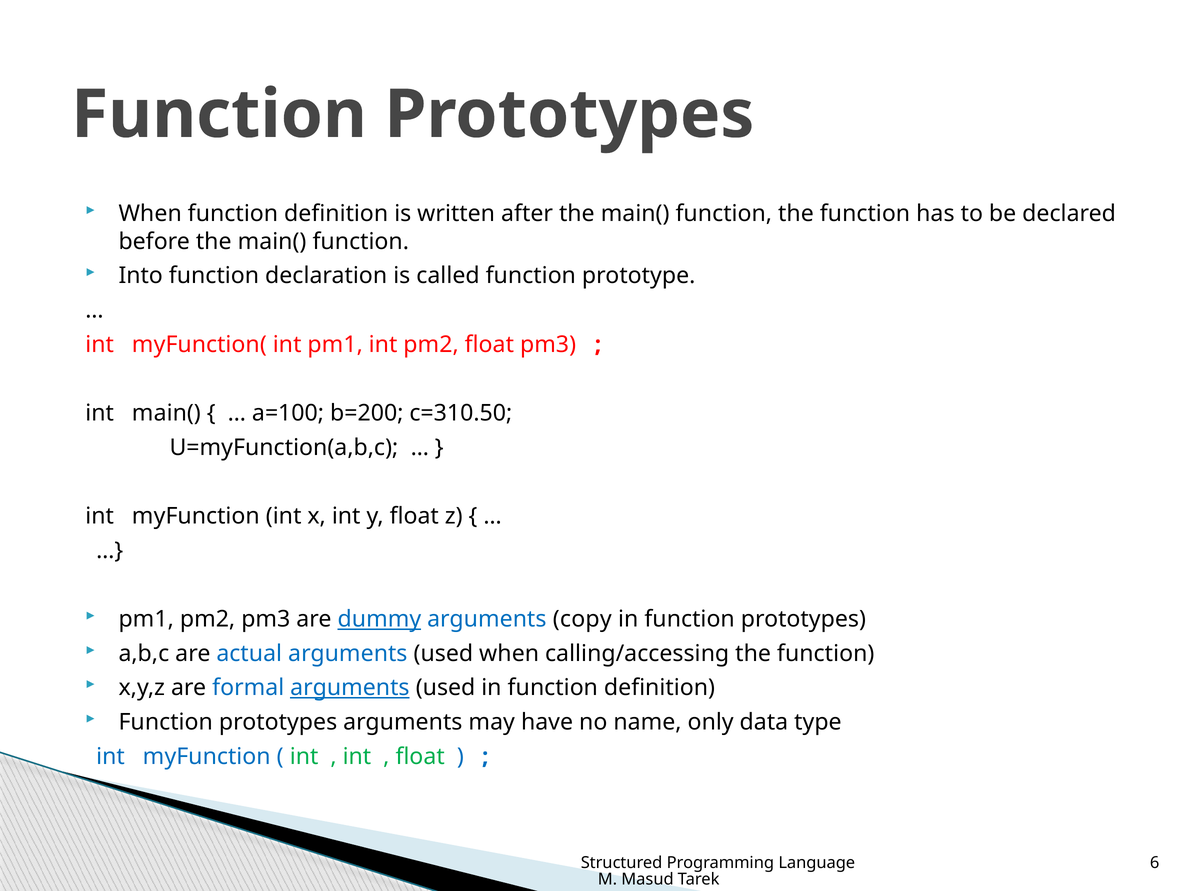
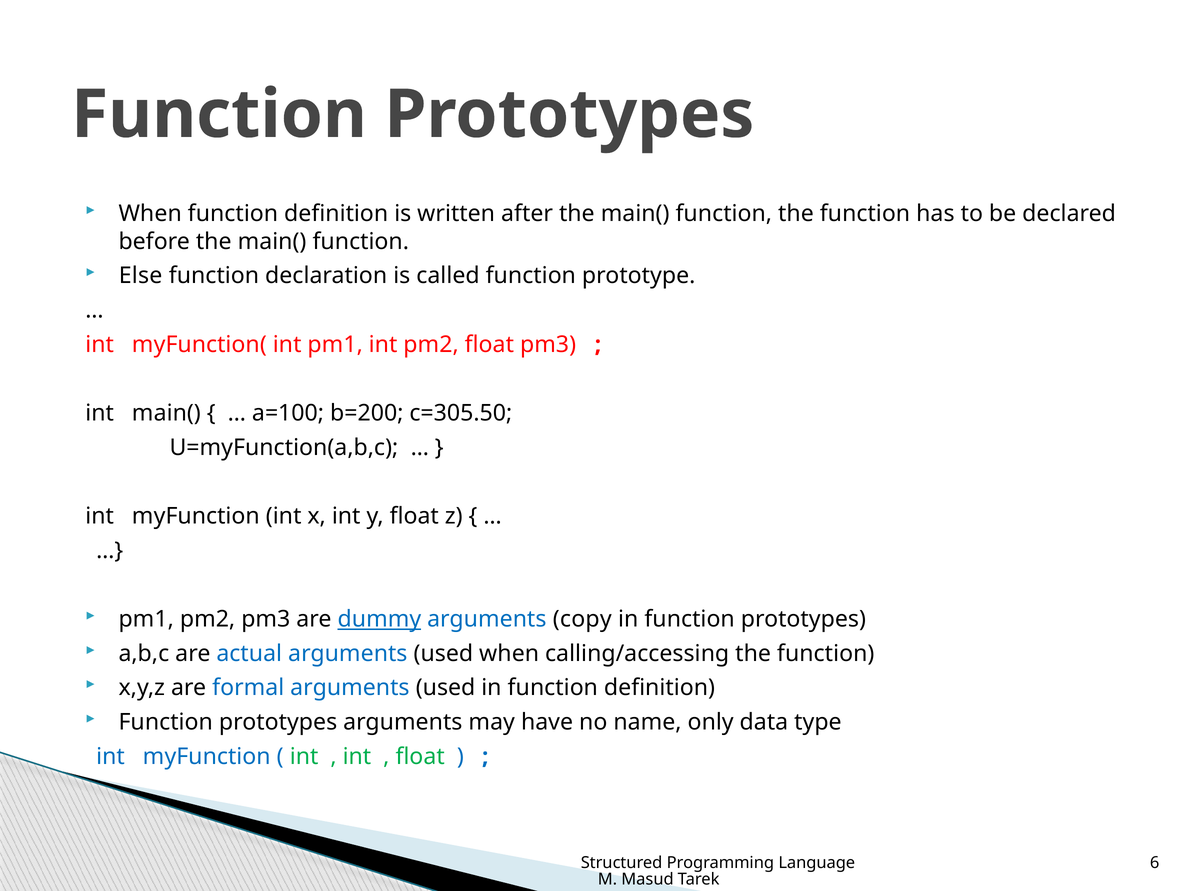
Into: Into -> Else
c=310.50: c=310.50 -> c=305.50
arguments at (350, 688) underline: present -> none
